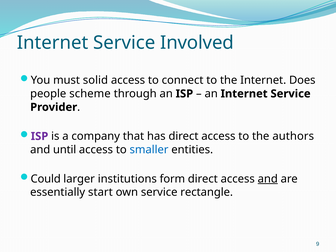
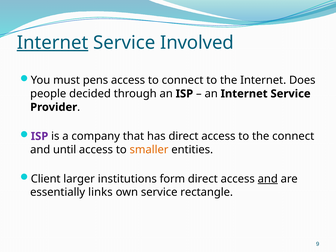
Internet at (53, 43) underline: none -> present
solid: solid -> pens
scheme: scheme -> decided
the authors: authors -> connect
smaller colour: blue -> orange
Could: Could -> Client
start: start -> links
